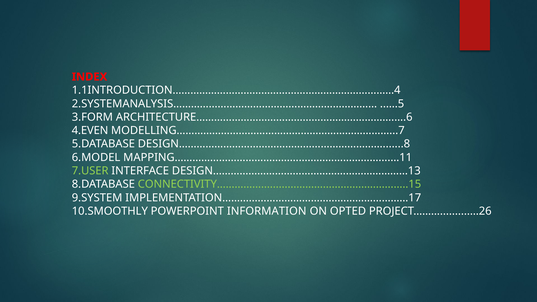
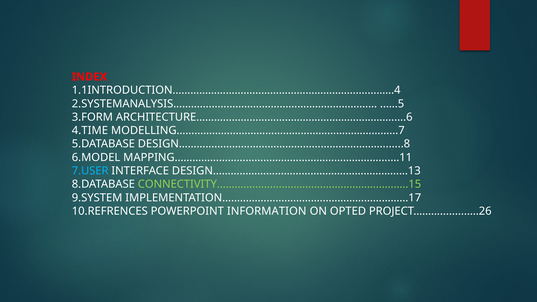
4.EVEN: 4.EVEN -> 4.TIME
7.USER colour: light green -> light blue
10.SMOOTHLY: 10.SMOOTHLY -> 10.REFRENCES
